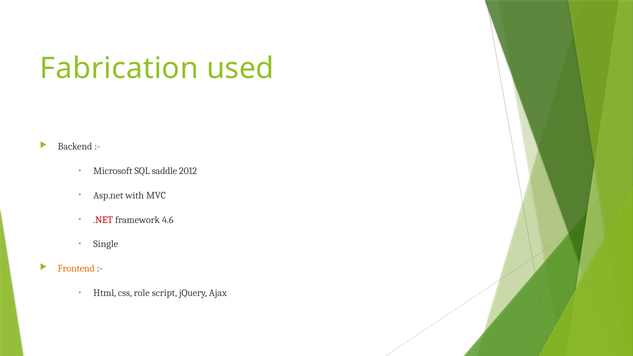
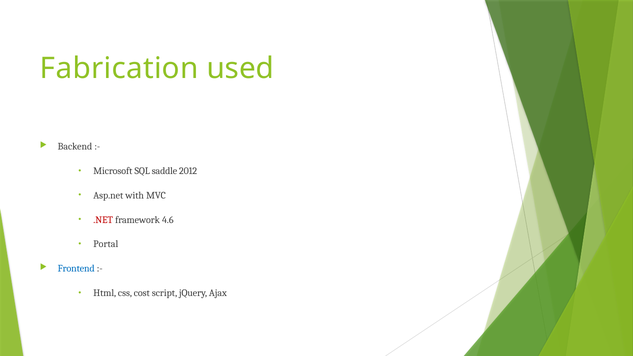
Single: Single -> Portal
Frontend colour: orange -> blue
role: role -> cost
